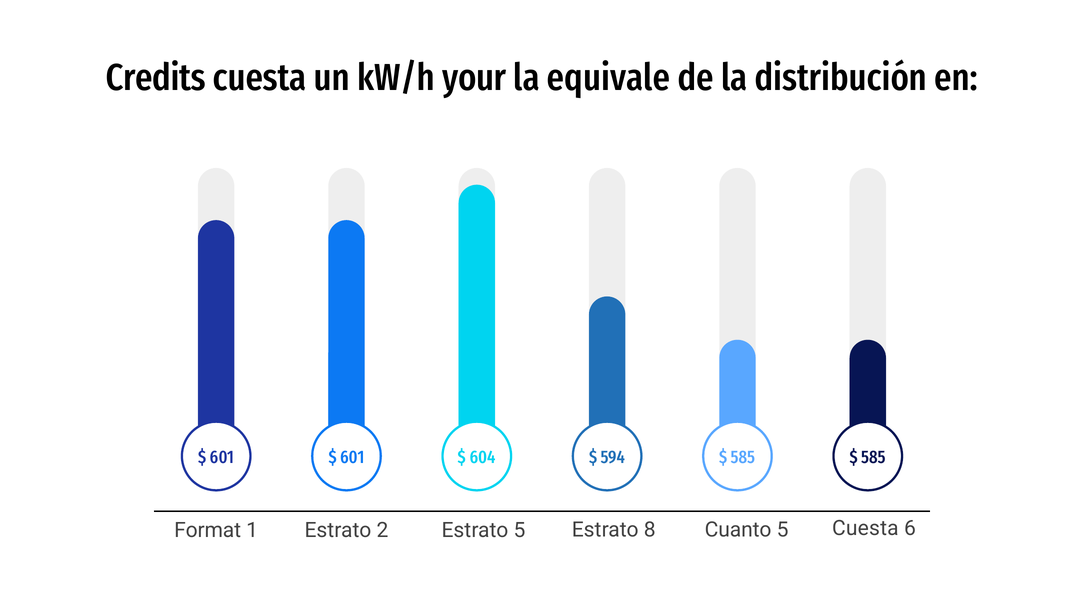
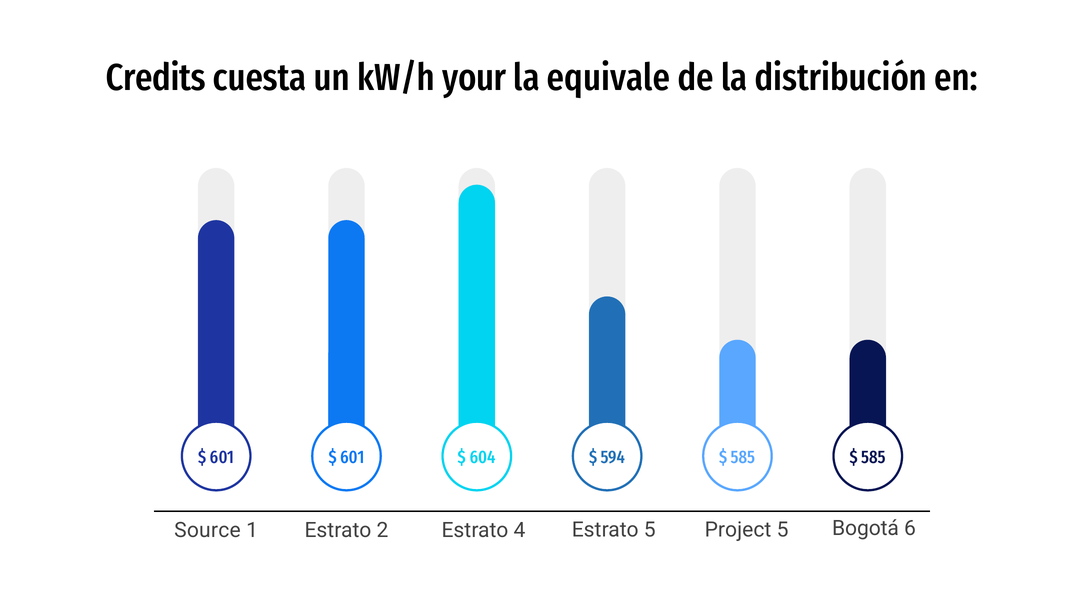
Cuesta at (865, 528): Cuesta -> Bogotá
Estrato 8: 8 -> 5
Cuanto: Cuanto -> Project
Format: Format -> Source
Estrato 5: 5 -> 4
